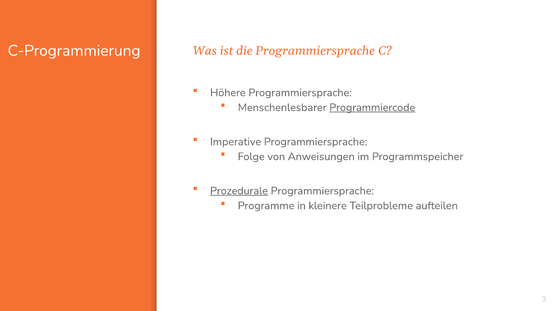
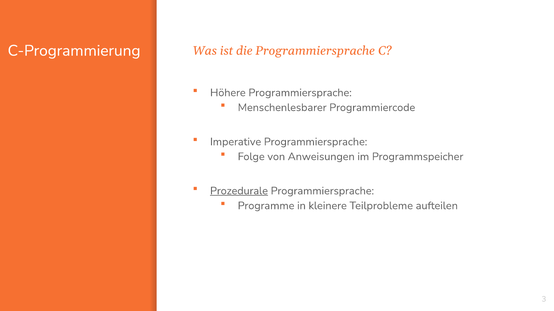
Programmiercode underline: present -> none
